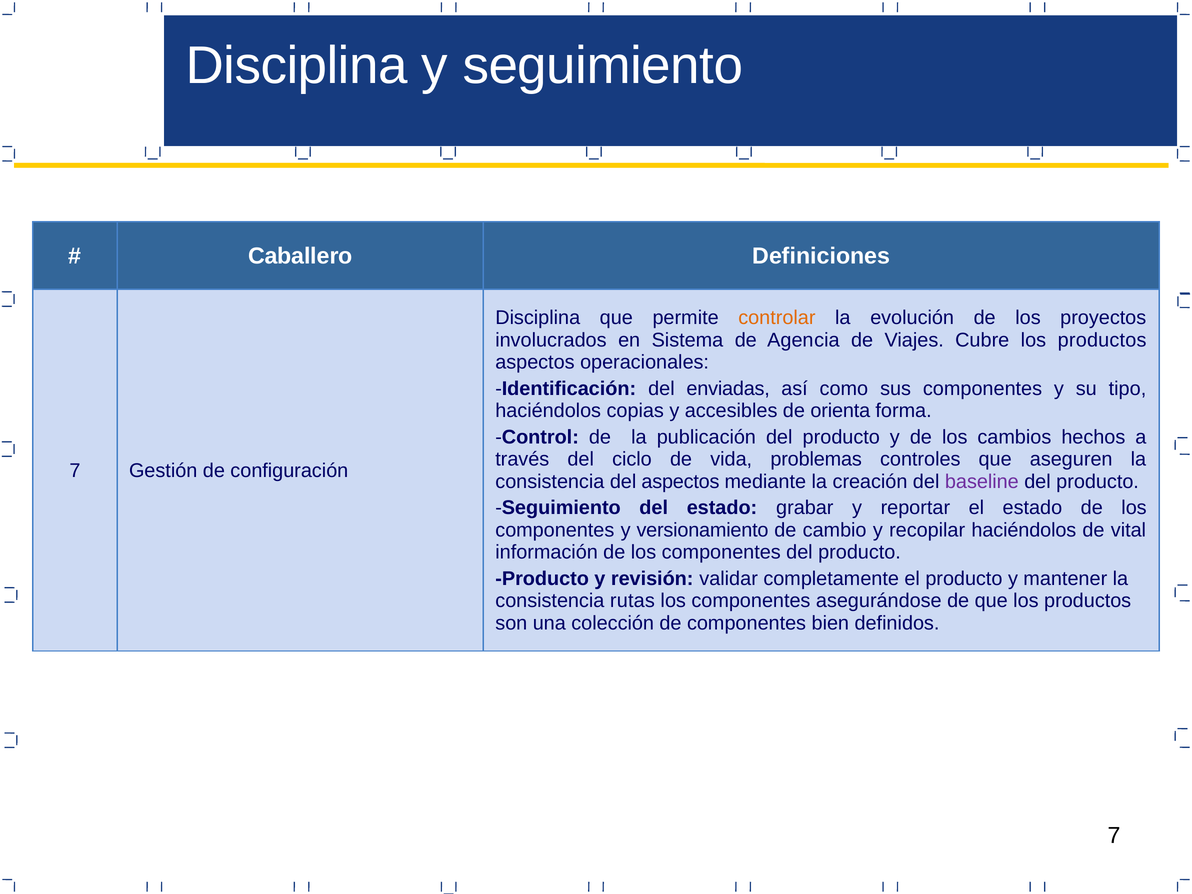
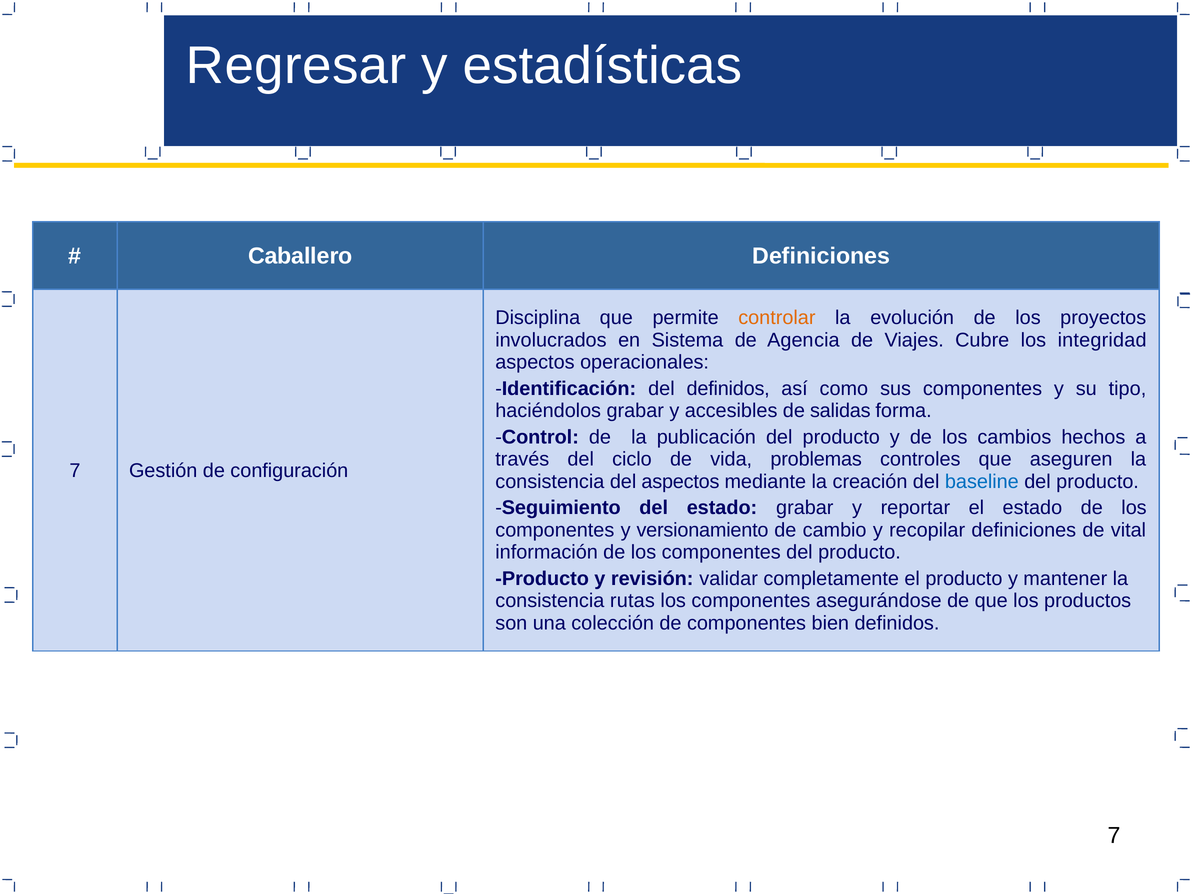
Disciplina at (297, 66): Disciplina -> Regresar
y seguimiento: seguimiento -> estadísticas
Cubre los productos: productos -> integridad
del enviadas: enviadas -> definidos
haciéndolos copias: copias -> grabar
orienta: orienta -> salidas
baseline colour: purple -> blue
recopilar haciéndolos: haciéndolos -> definiciones
